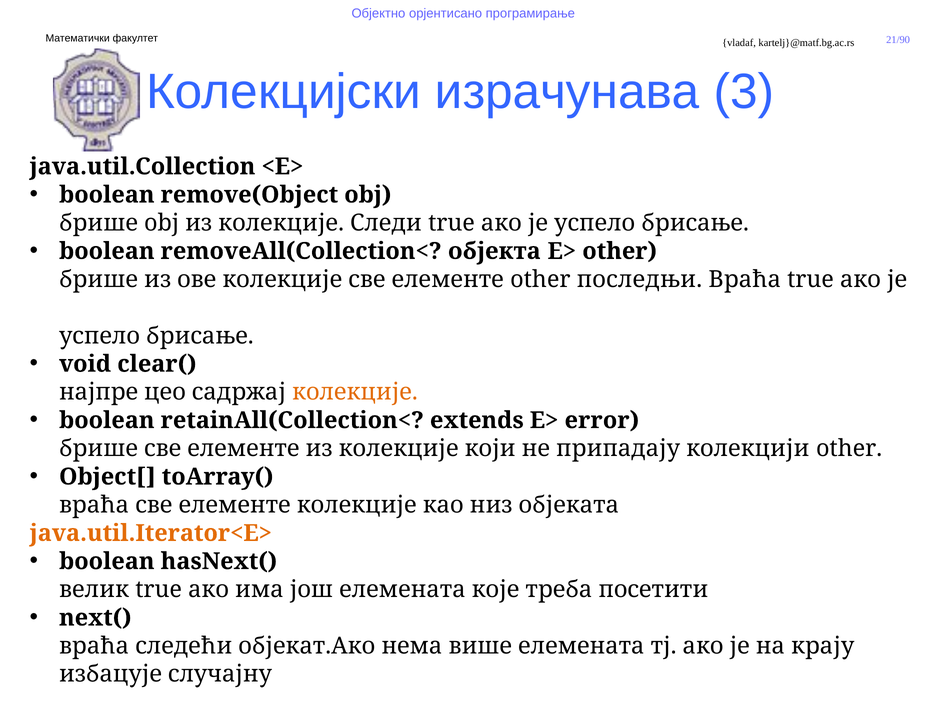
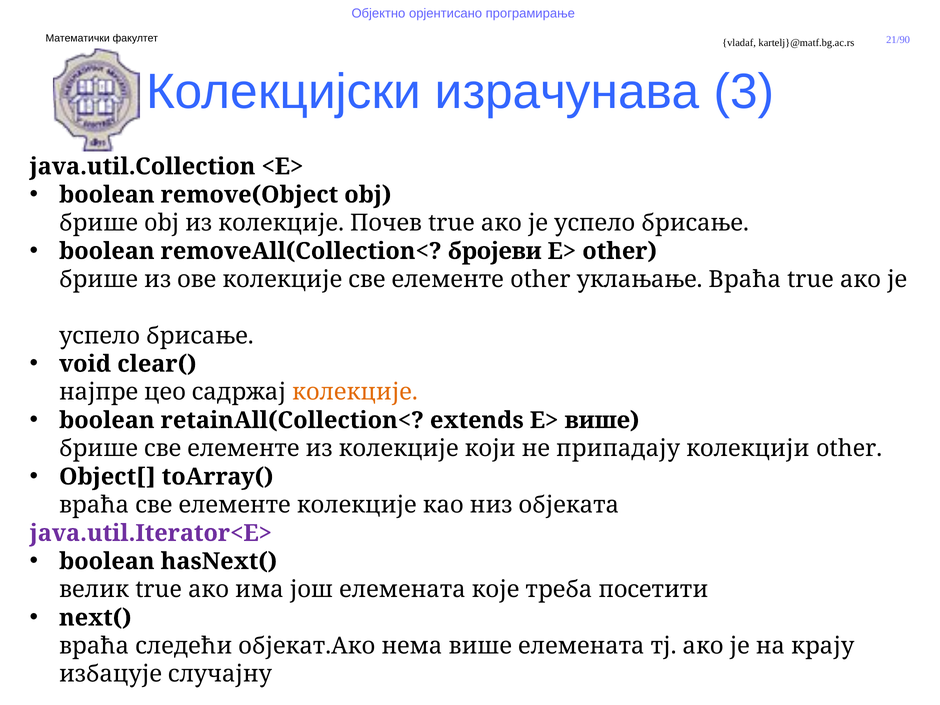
Следи: Следи -> Почев
објекта: објекта -> бројеви
последњи: последњи -> уклањање
E> error: error -> више
java.util.Iterator<E> colour: orange -> purple
